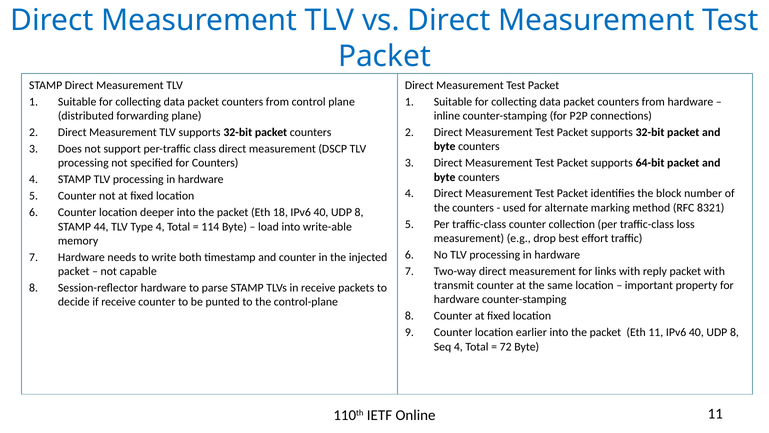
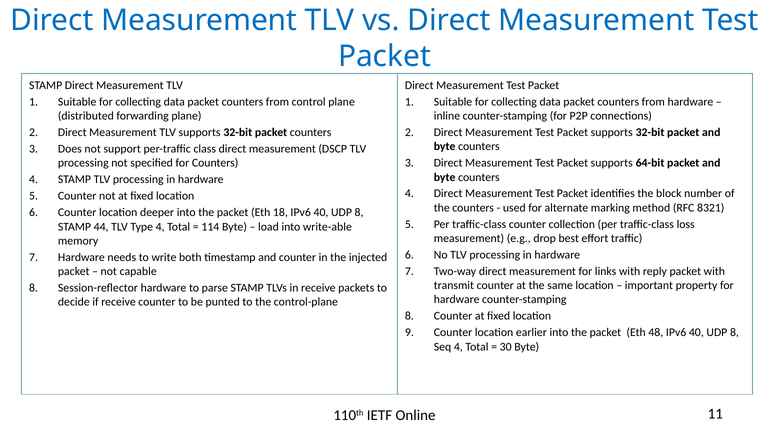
Eth 11: 11 -> 48
72: 72 -> 30
